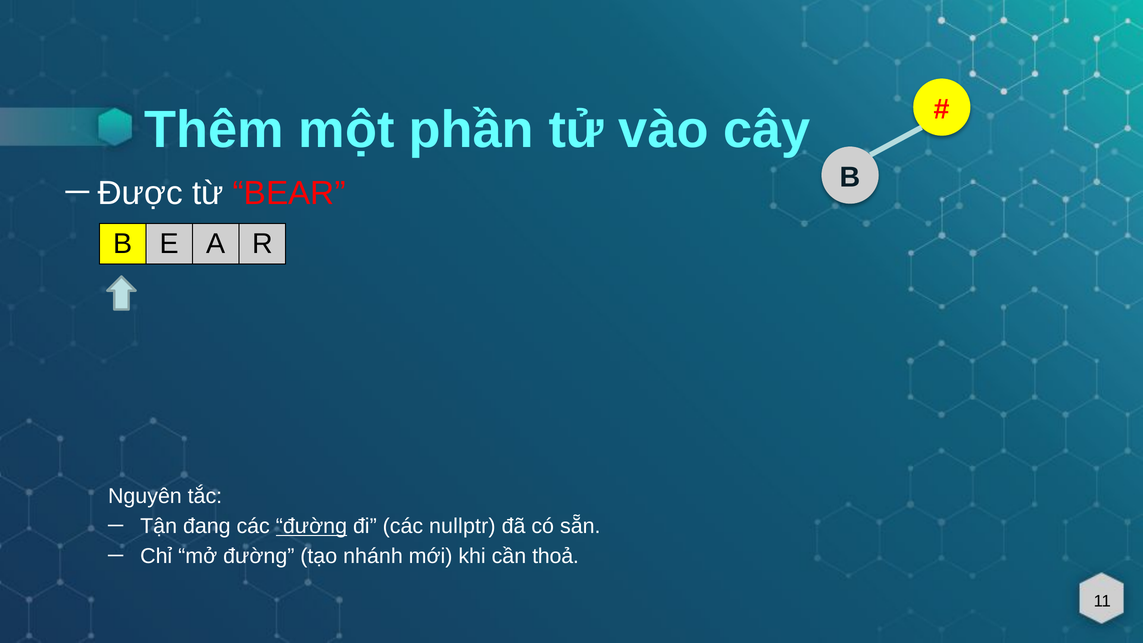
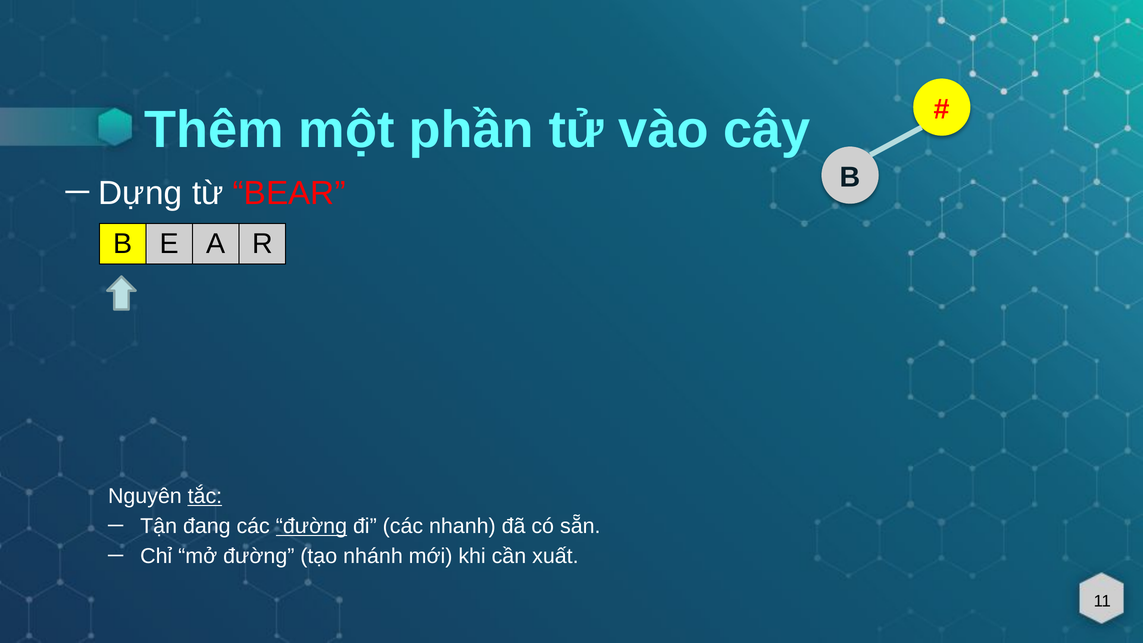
Được: Được -> Dựng
tắc underline: none -> present
nullptr: nullptr -> nhanh
thoả: thoả -> xuất
